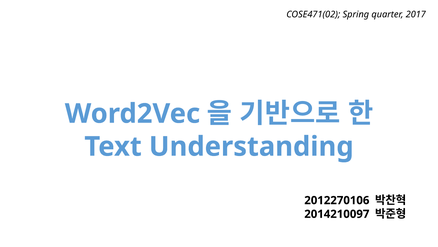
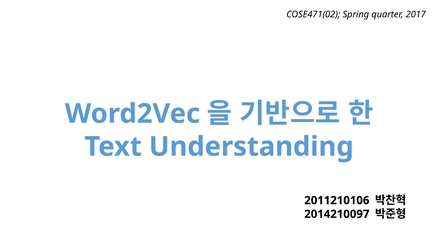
2012270106: 2012270106 -> 2011210106
